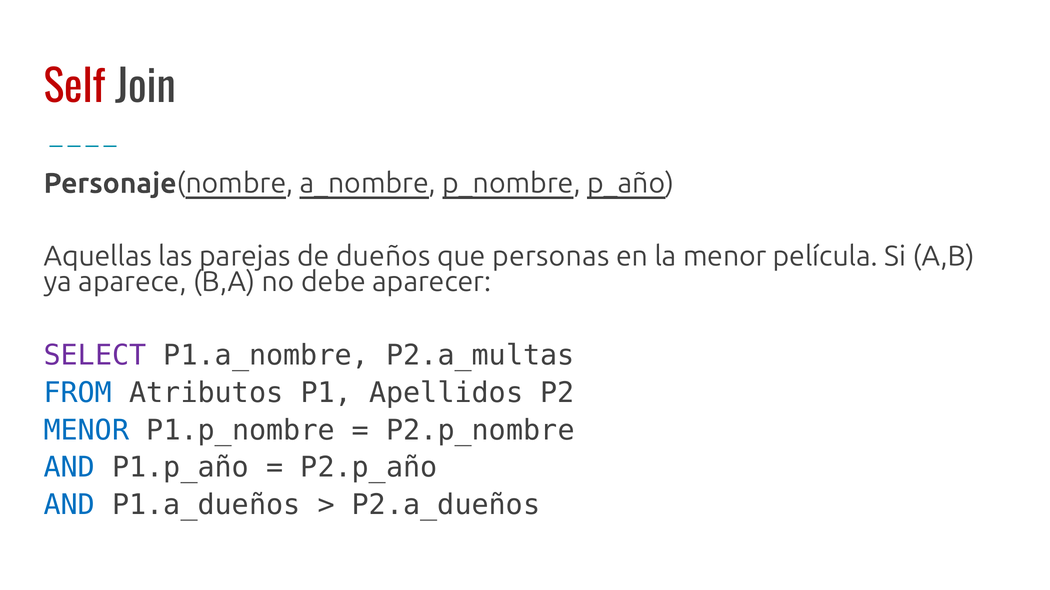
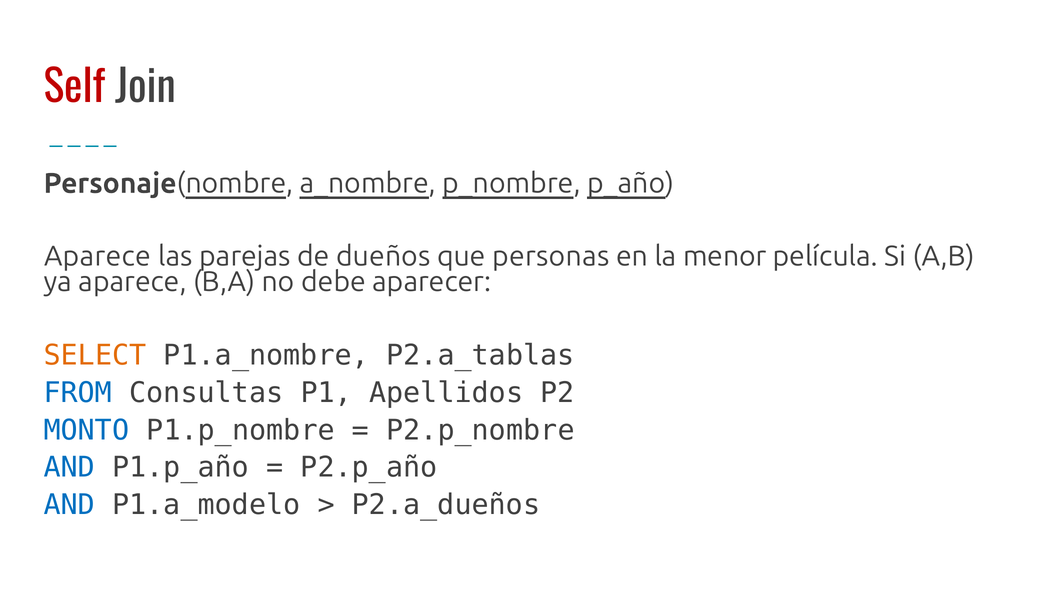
Aquellas at (98, 257): Aquellas -> Aparece
SELECT colour: purple -> orange
P2.a_multas: P2.a_multas -> P2.a_tablas
Atributos: Atributos -> Consultas
MENOR at (86, 431): MENOR -> MONTO
P1.a_dueños: P1.a_dueños -> P1.a_modelo
